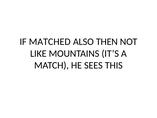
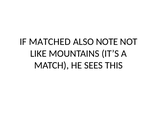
THEN: THEN -> NOTE
